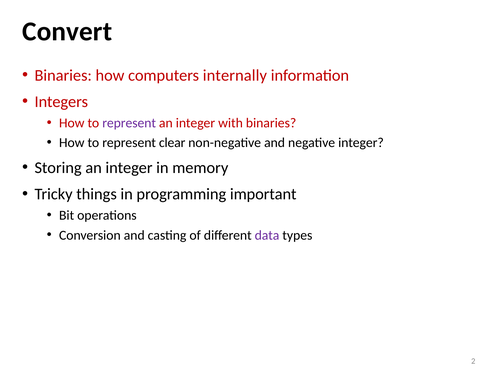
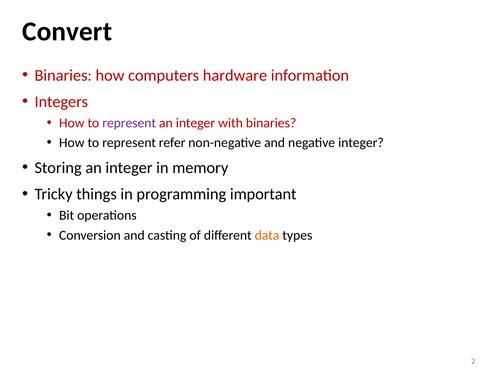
internally: internally -> hardware
clear: clear -> refer
data colour: purple -> orange
